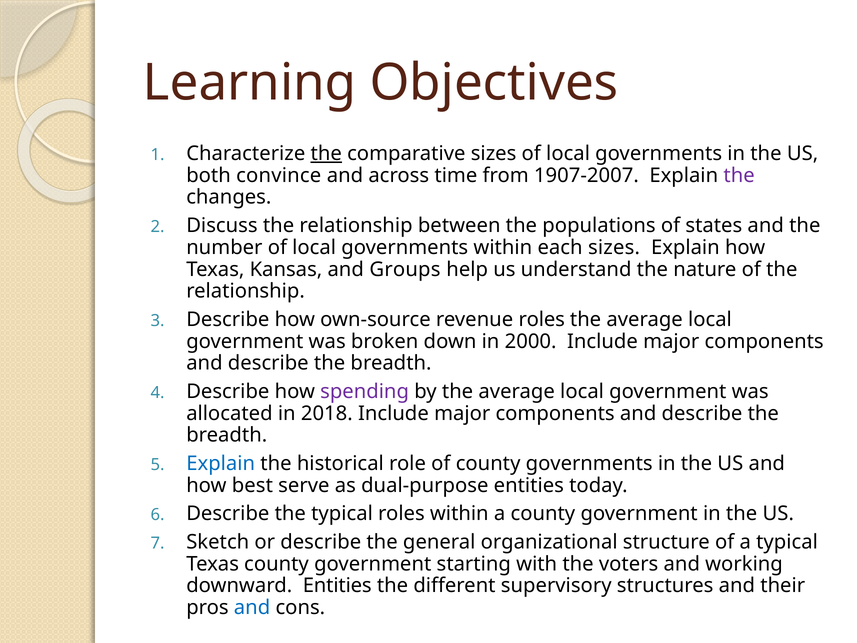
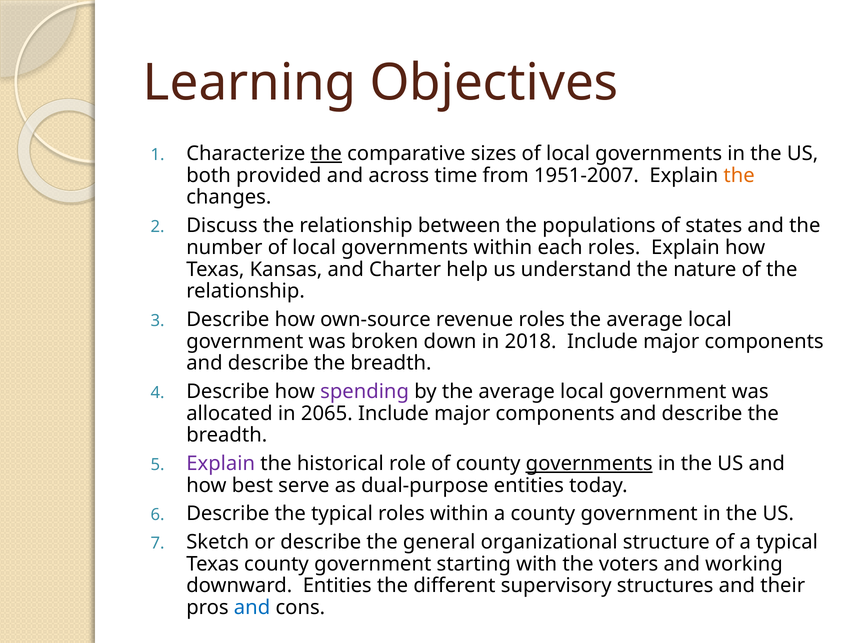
convince: convince -> provided
1907-2007: 1907-2007 -> 1951-2007
the at (739, 175) colour: purple -> orange
each sizes: sizes -> roles
Groups: Groups -> Charter
2000: 2000 -> 2018
2018: 2018 -> 2065
Explain at (221, 463) colour: blue -> purple
governments at (589, 463) underline: none -> present
